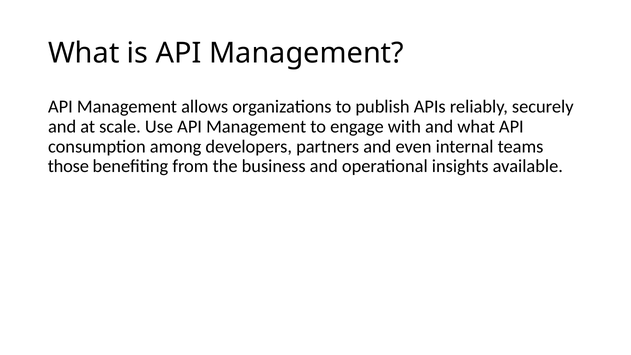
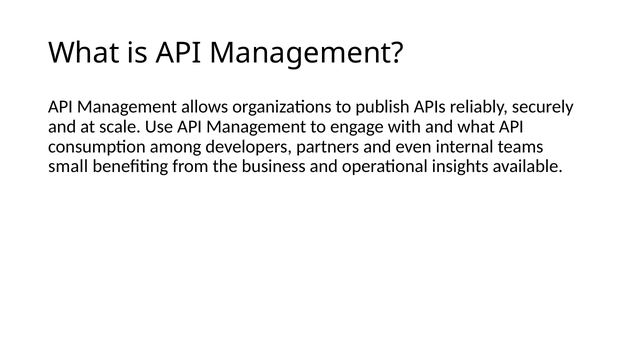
those: those -> small
